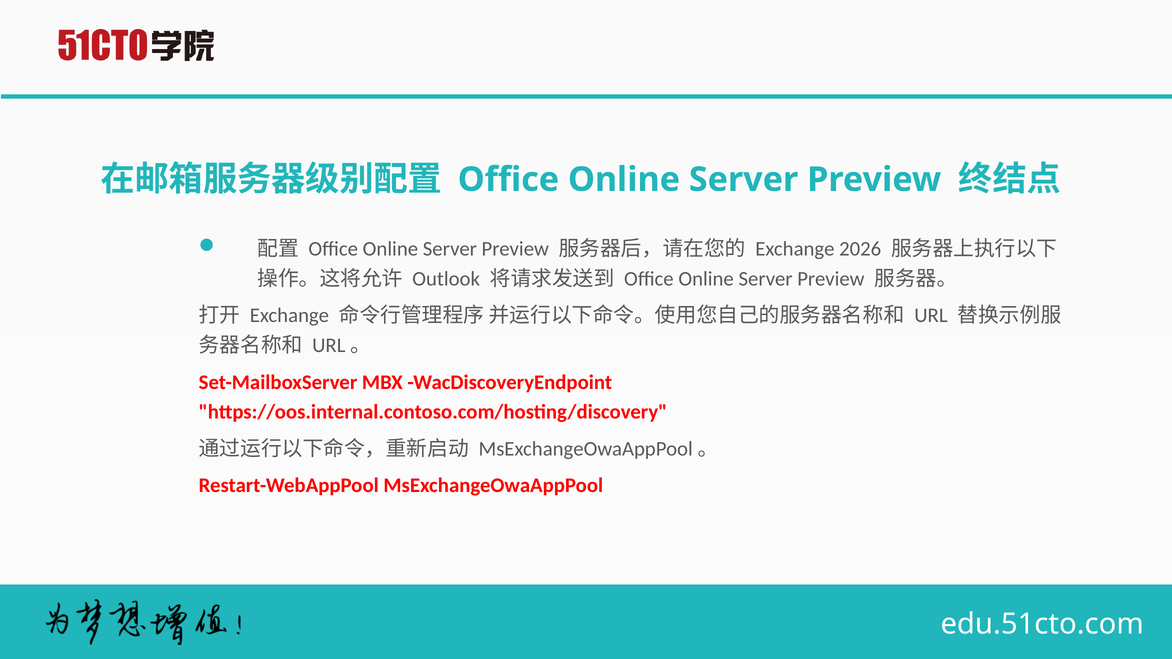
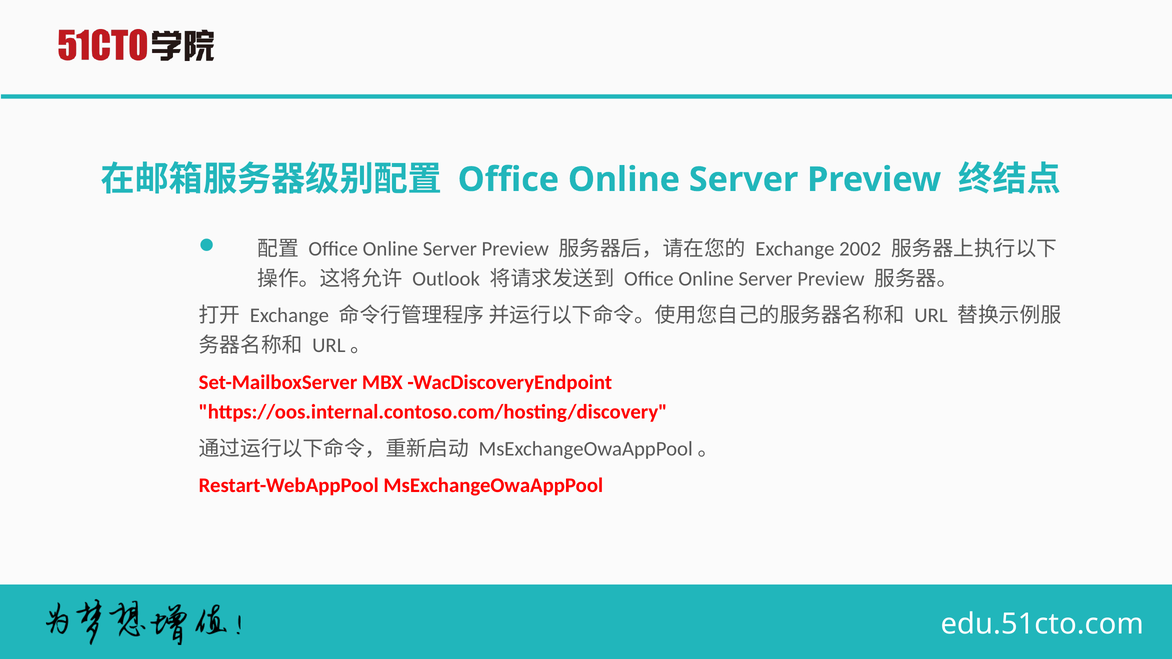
2026: 2026 -> 2002
